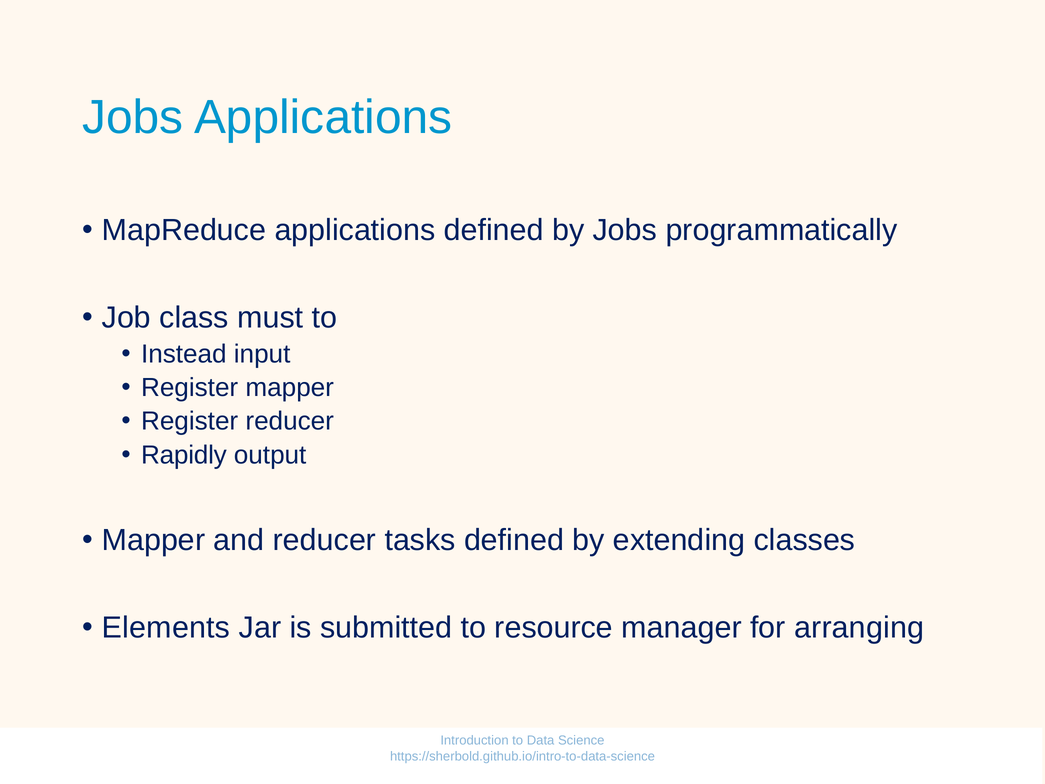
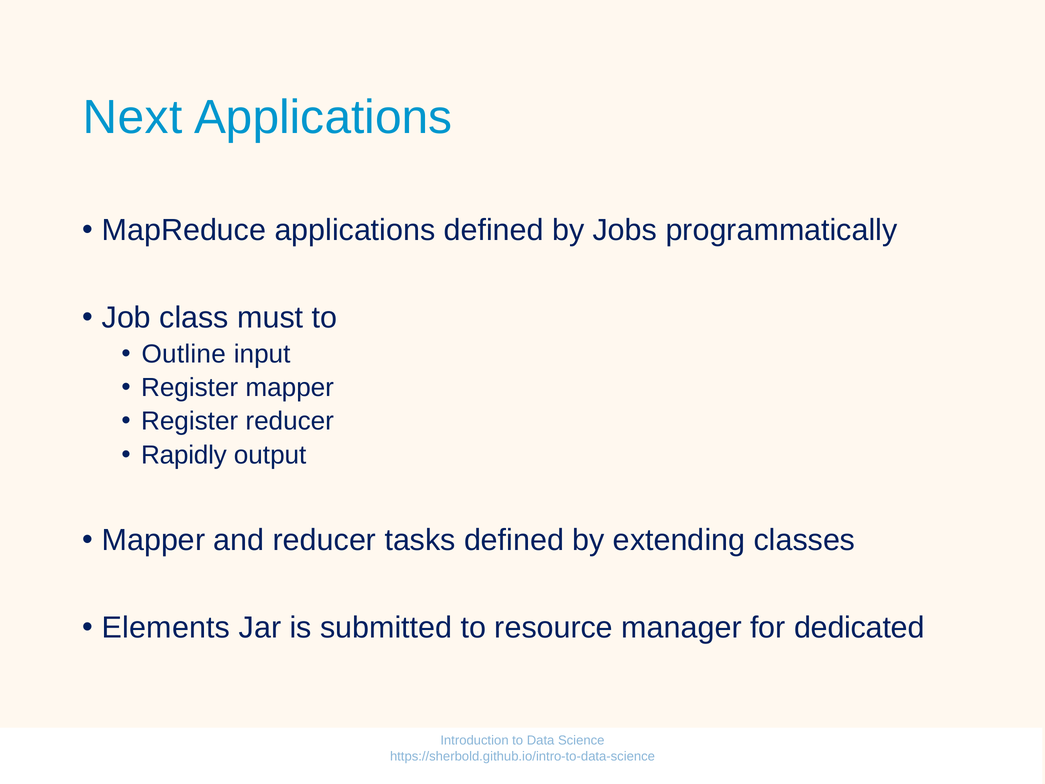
Jobs at (133, 117): Jobs -> Next
Instead: Instead -> Outline
arranging: arranging -> dedicated
